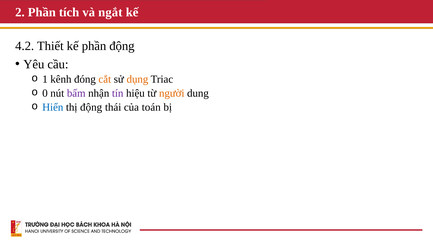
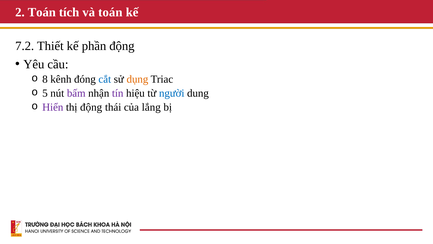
2 Phần: Phần -> Toán
và ngắt: ngắt -> toán
4.2: 4.2 -> 7.2
1: 1 -> 8
cắt colour: orange -> blue
0: 0 -> 5
người colour: orange -> blue
Hiển colour: blue -> purple
toán: toán -> lắng
